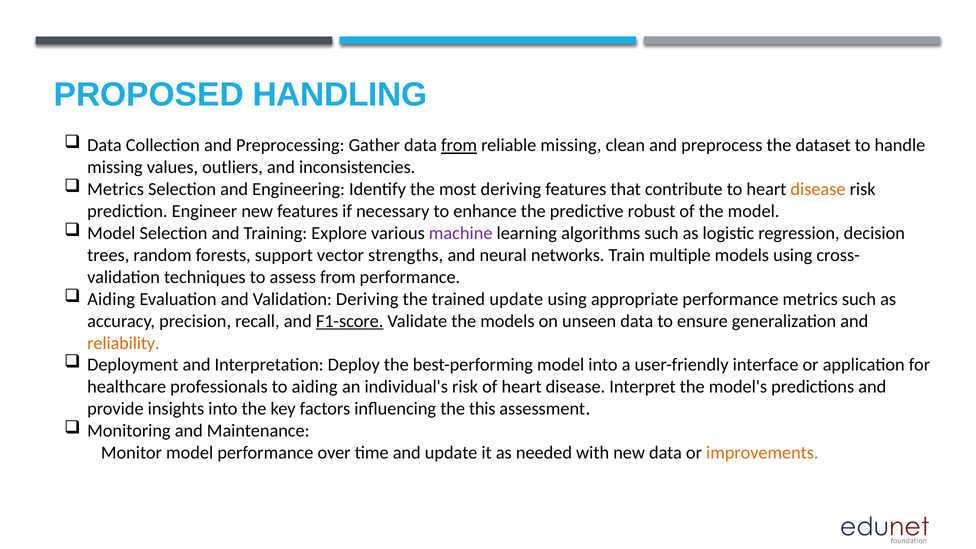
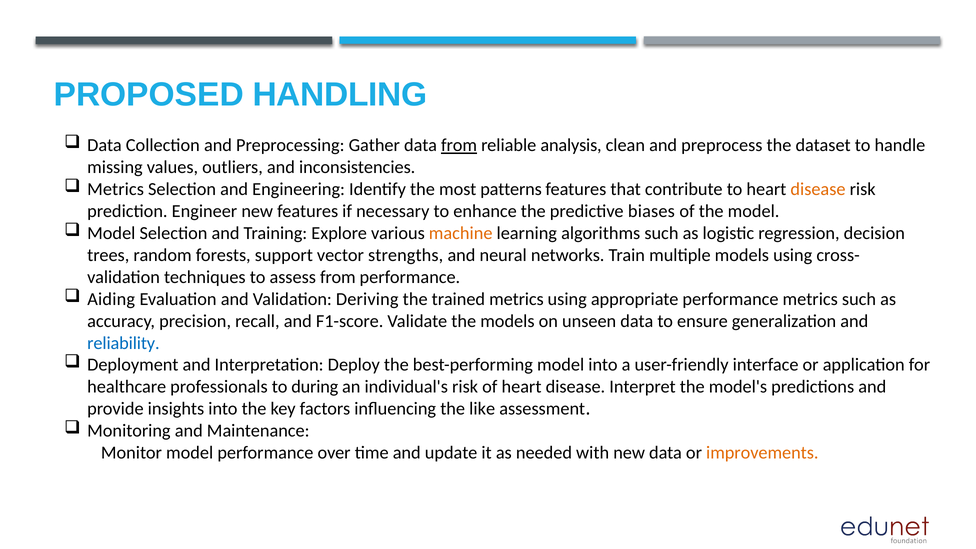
reliable missing: missing -> analysis
most deriving: deriving -> patterns
robust: robust -> biases
machine colour: purple -> orange
trained update: update -> metrics
F1-score underline: present -> none
reliability colour: orange -> blue
to aiding: aiding -> during
this: this -> like
